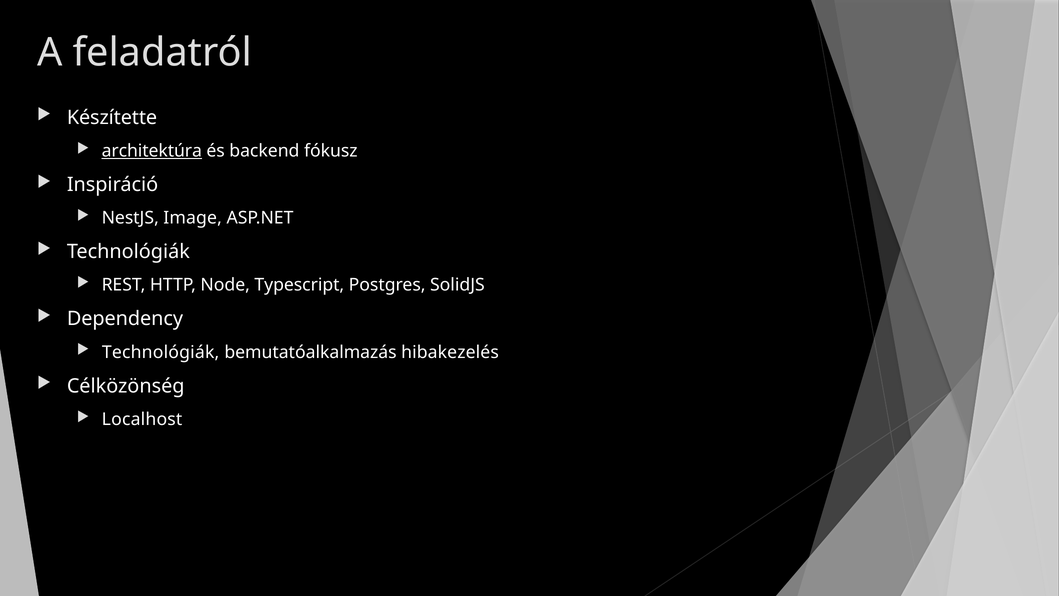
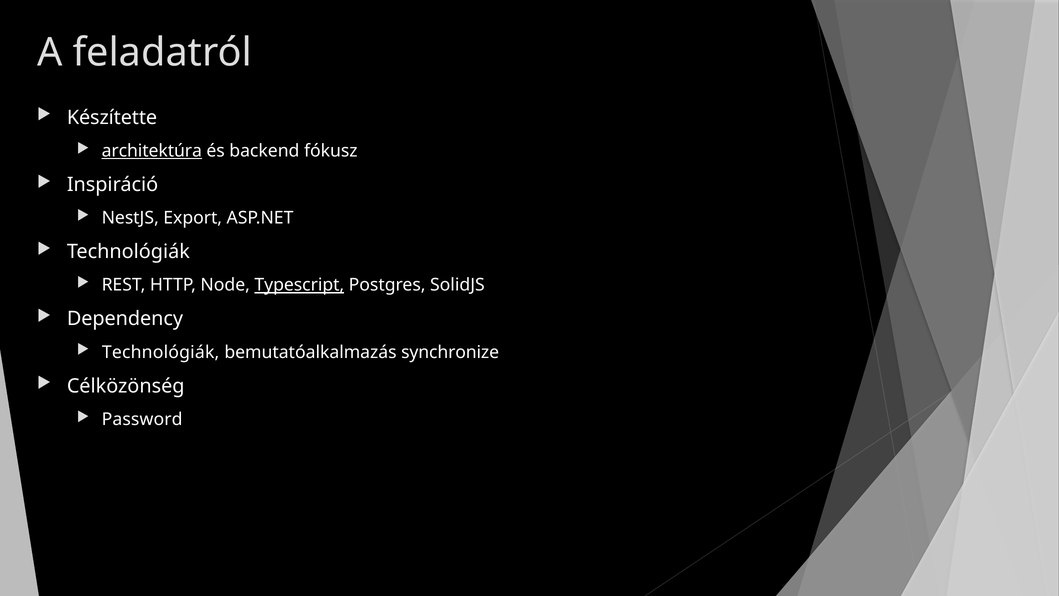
Image: Image -> Export
Typescript underline: none -> present
hibakezelés: hibakezelés -> synchronize
Localhost: Localhost -> Password
